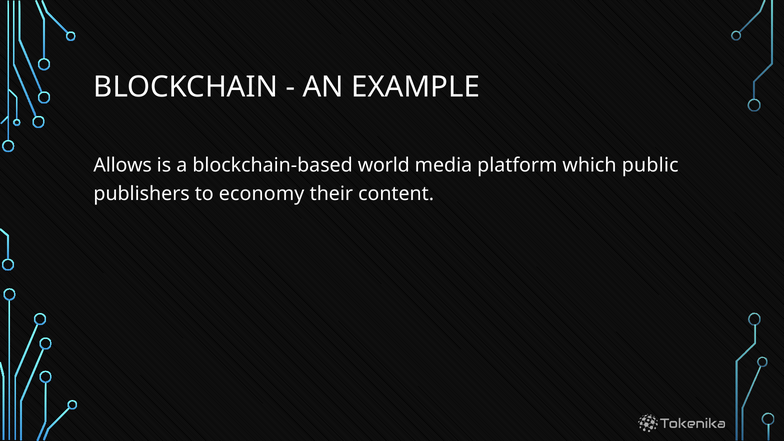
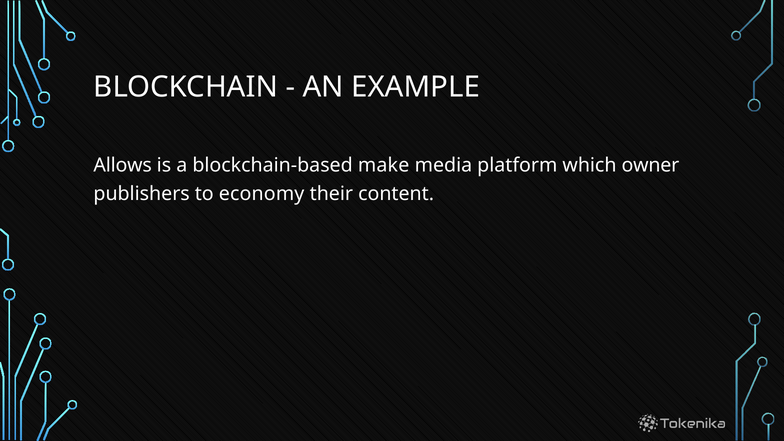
world: world -> make
public: public -> owner
